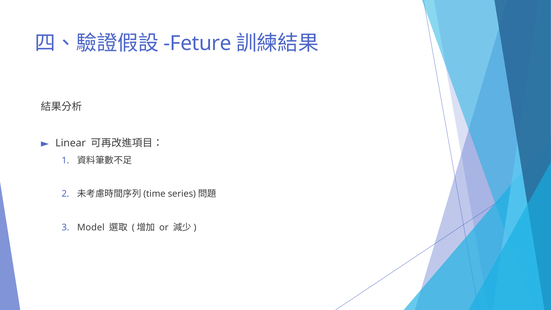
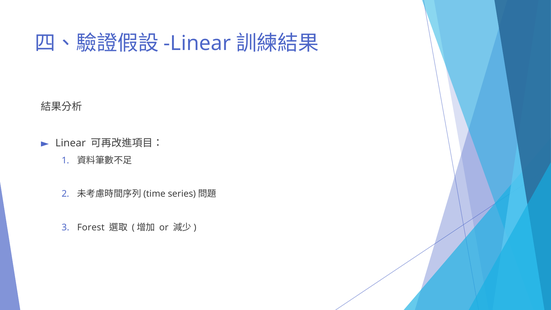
Feture at (198, 43): Feture -> Linear
Model: Model -> Forest
